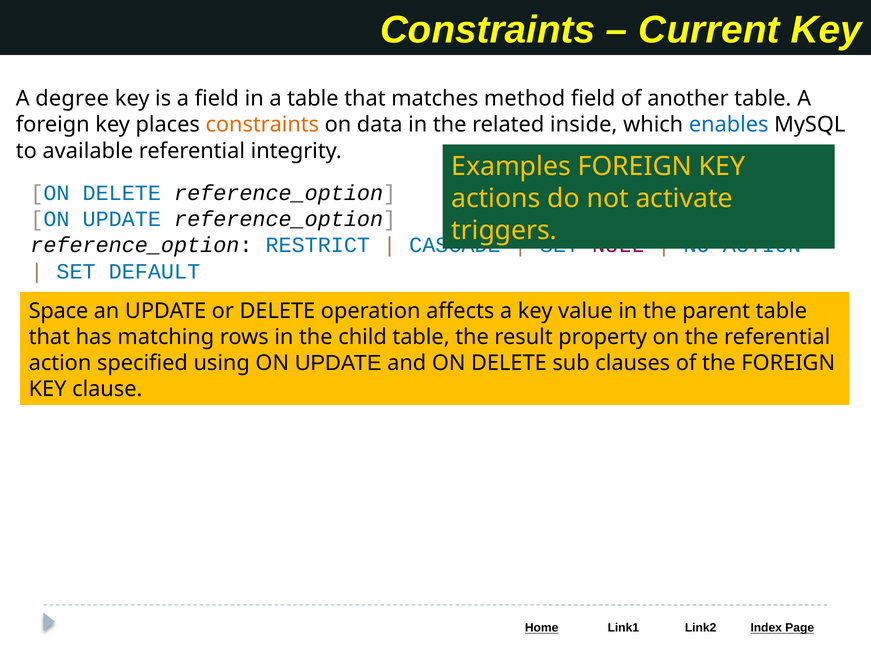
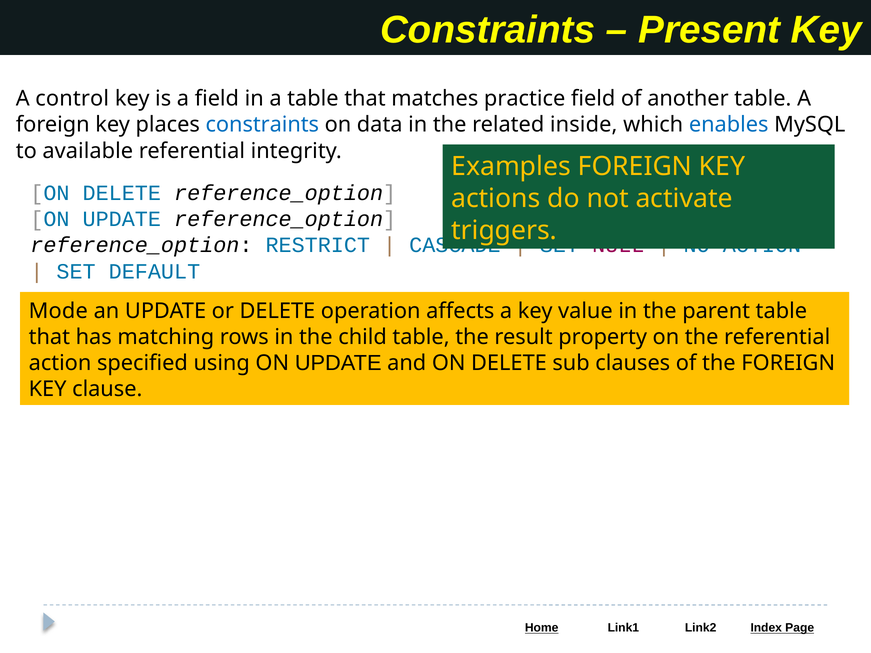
Current: Current -> Present
degree: degree -> control
method: method -> practice
constraints at (262, 125) colour: orange -> blue
Space: Space -> Mode
